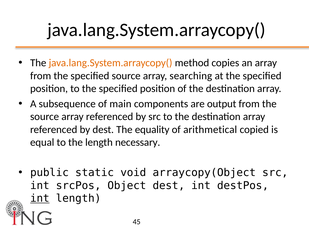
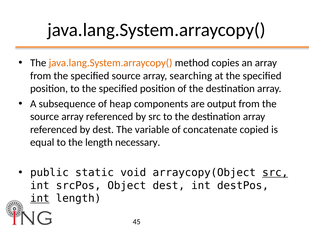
main: main -> heap
equality: equality -> variable
arithmetical: arithmetical -> concatenate
src at (275, 172) underline: none -> present
